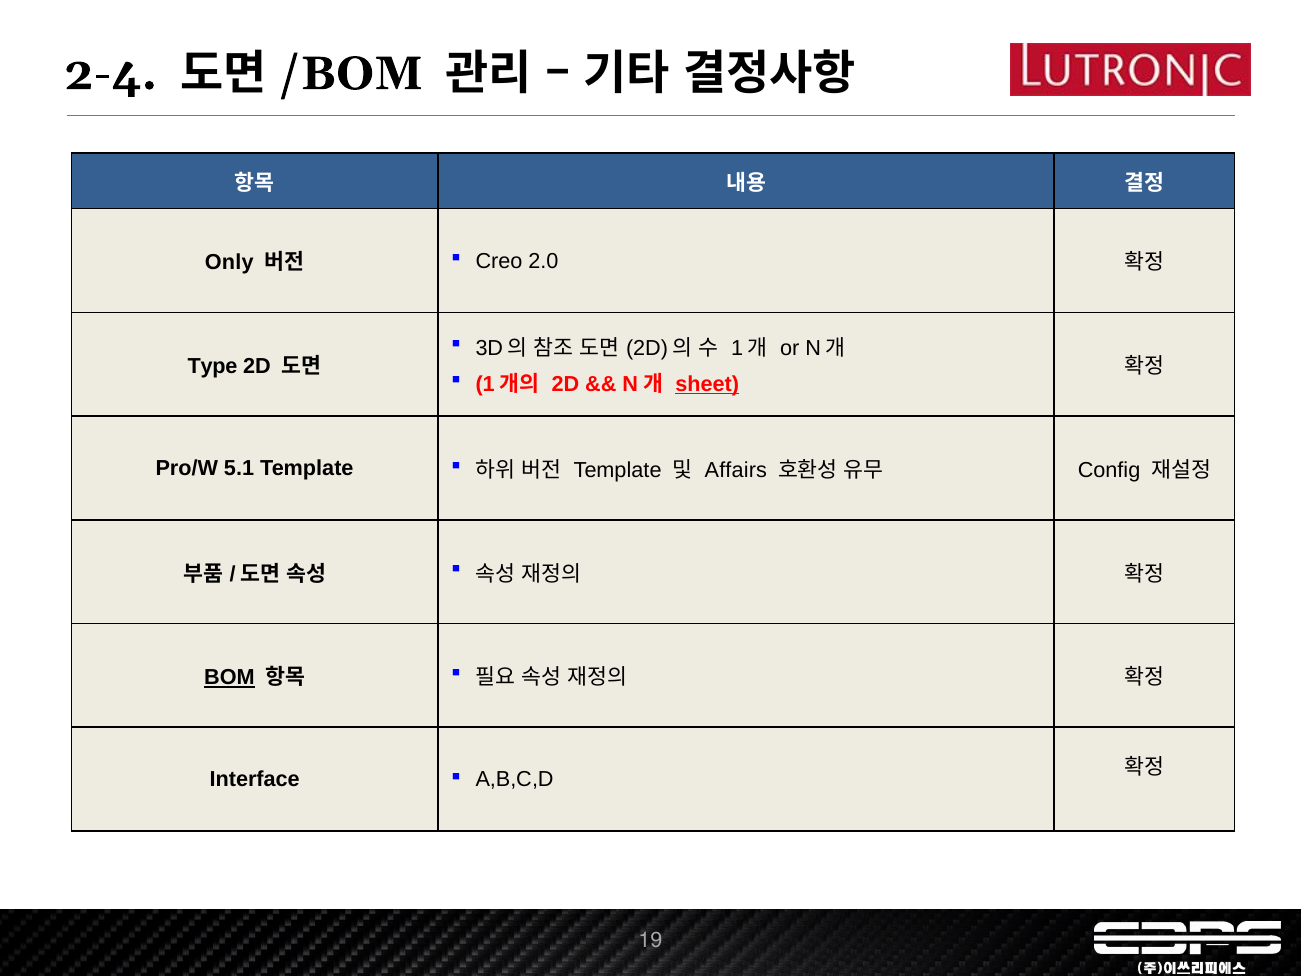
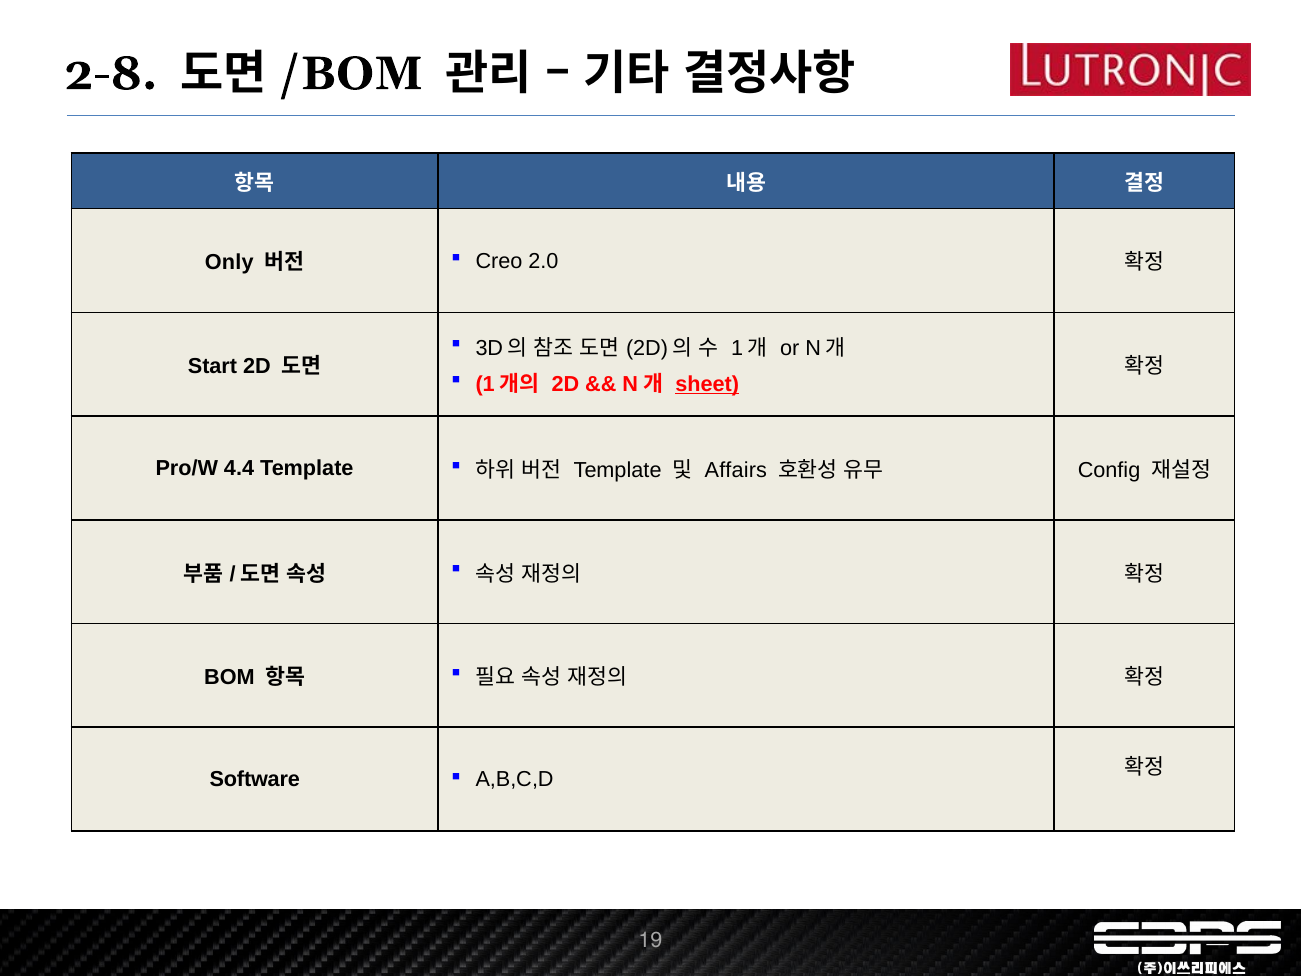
2-4: 2-4 -> 2-8
Type: Type -> Start
5.1: 5.1 -> 4.4
BOM underline: present -> none
Interface: Interface -> Software
